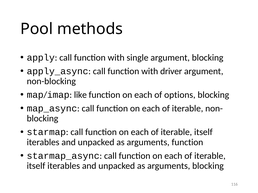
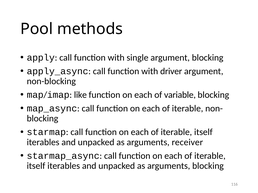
options: options -> variable
arguments function: function -> receiver
